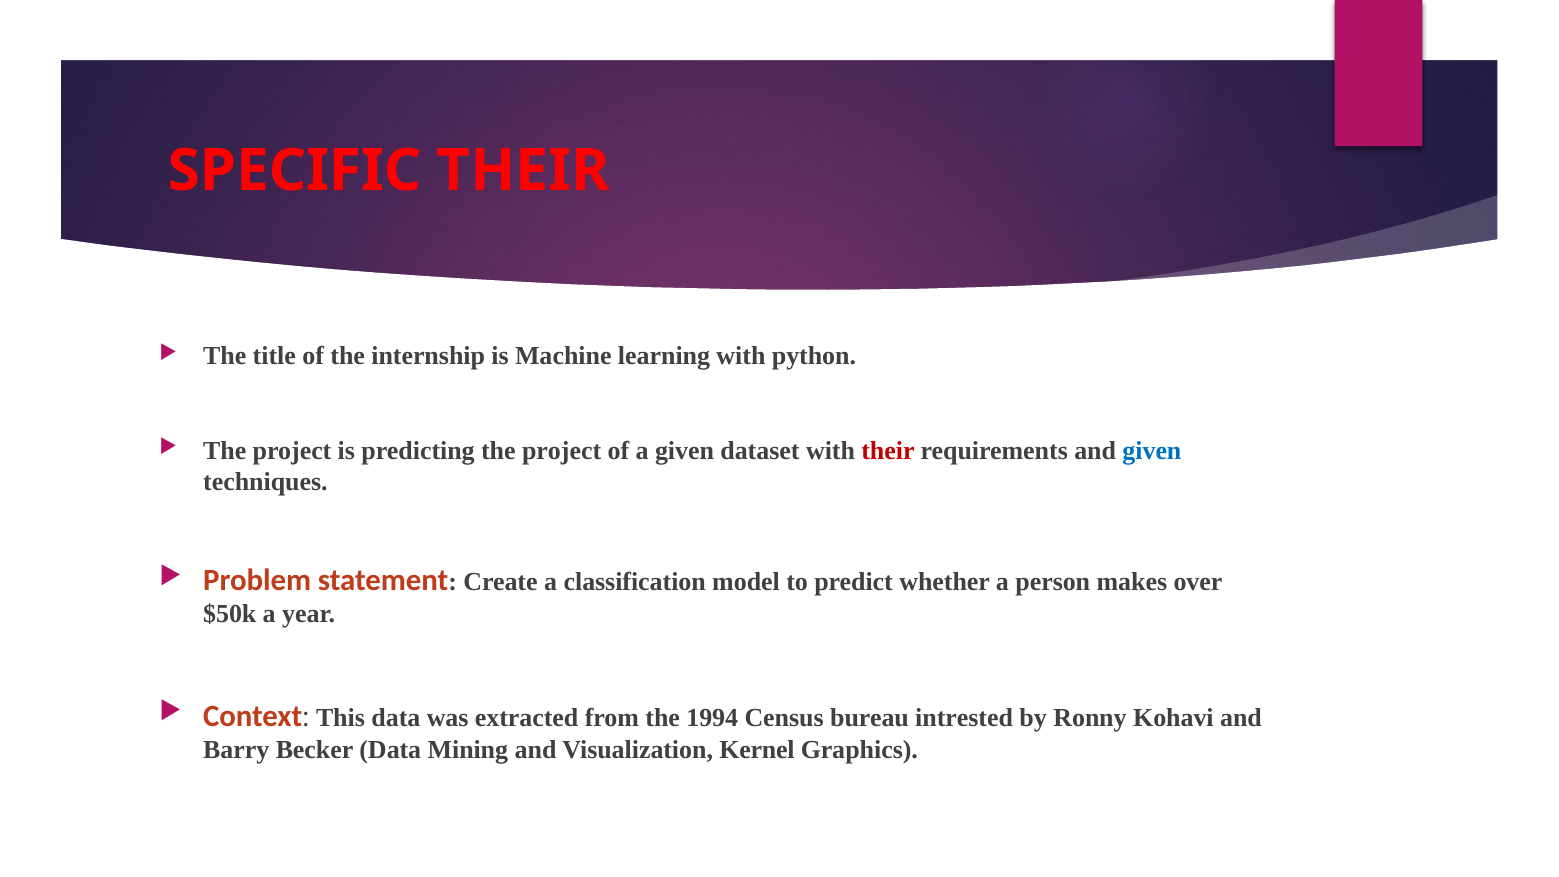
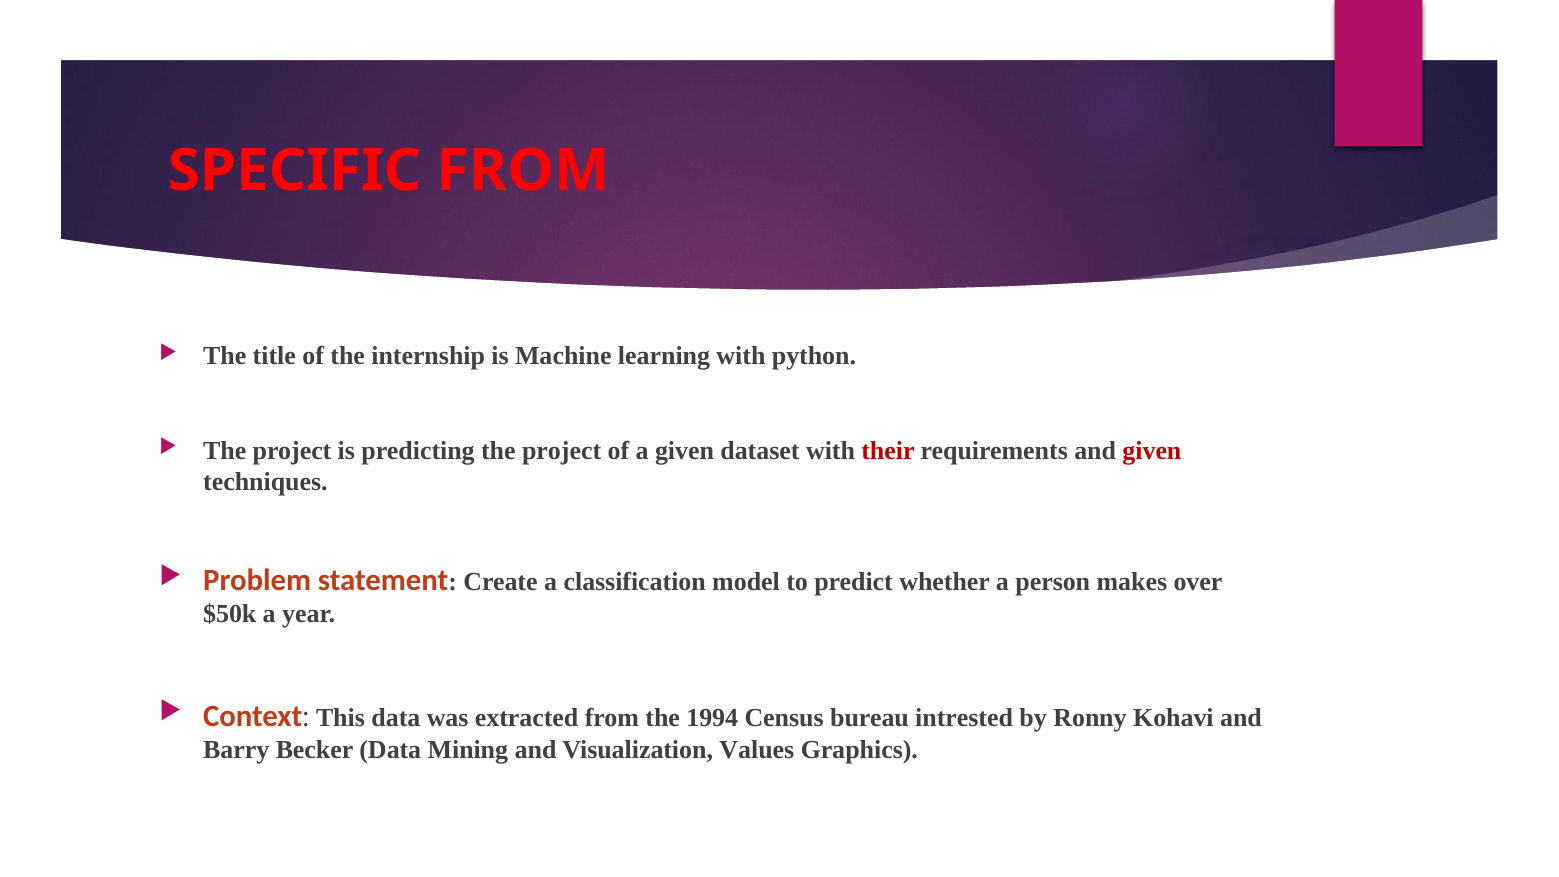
SPECIFIC THEIR: THEIR -> FROM
given at (1152, 451) colour: blue -> red
Kernel: Kernel -> Values
